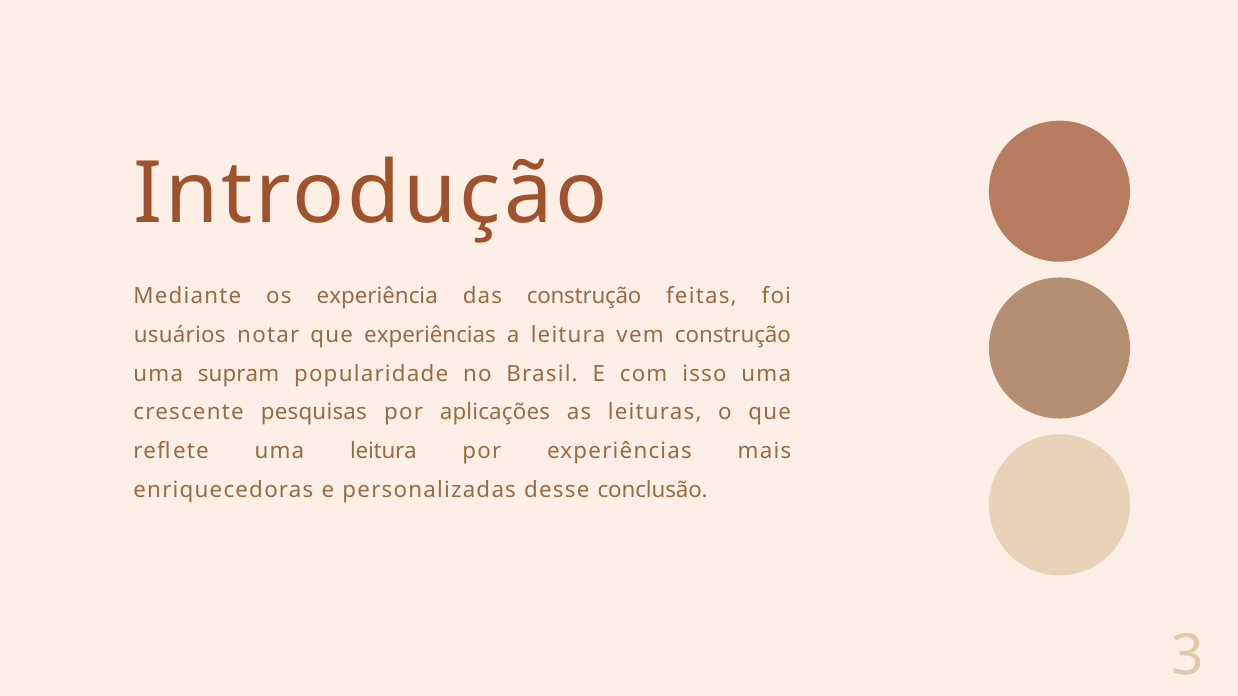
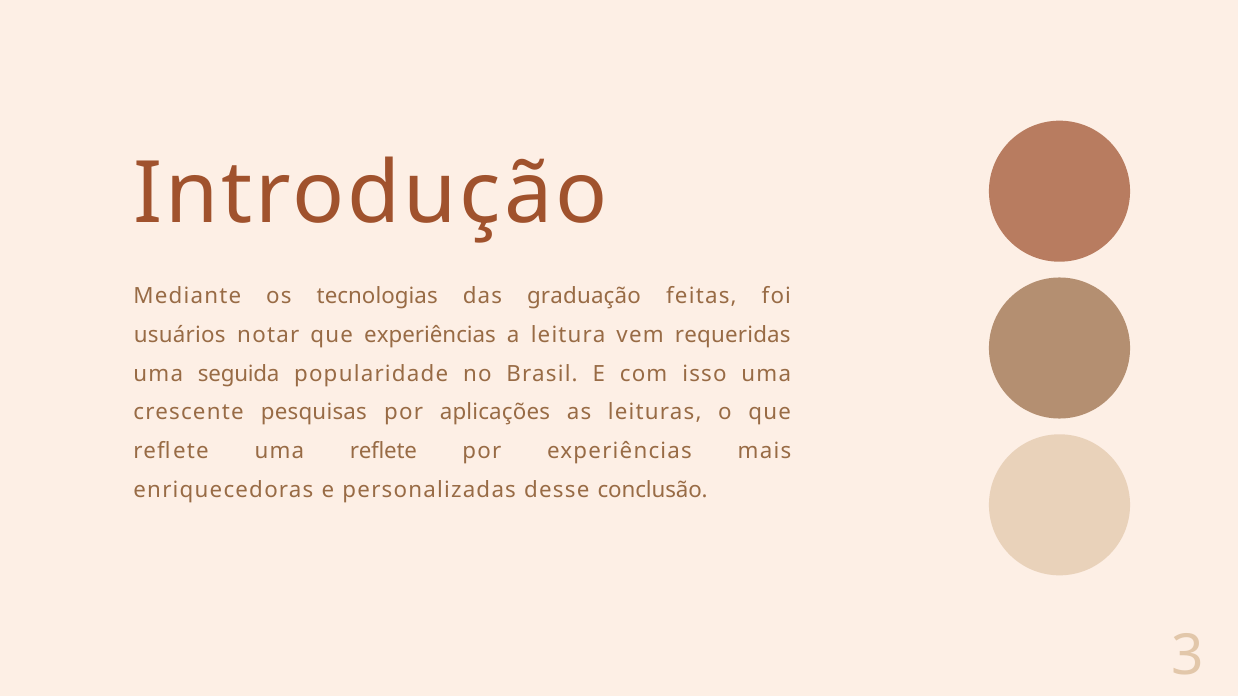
experiência: experiência -> tecnologias
das construção: construção -> graduação
vem construção: construção -> requeridas
supram: supram -> seguida
uma leitura: leitura -> reflete
